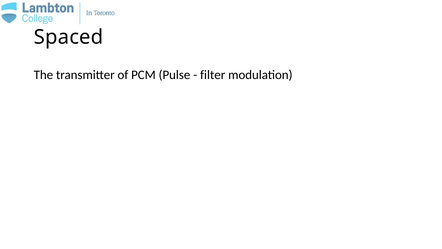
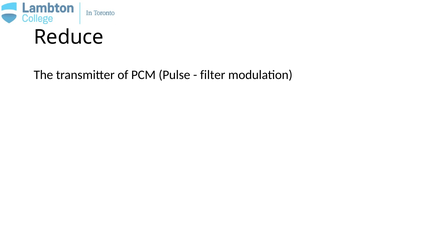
Spaced: Spaced -> Reduce
